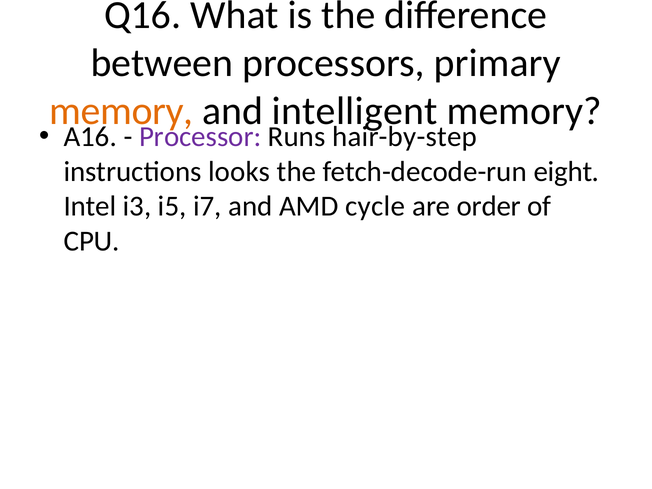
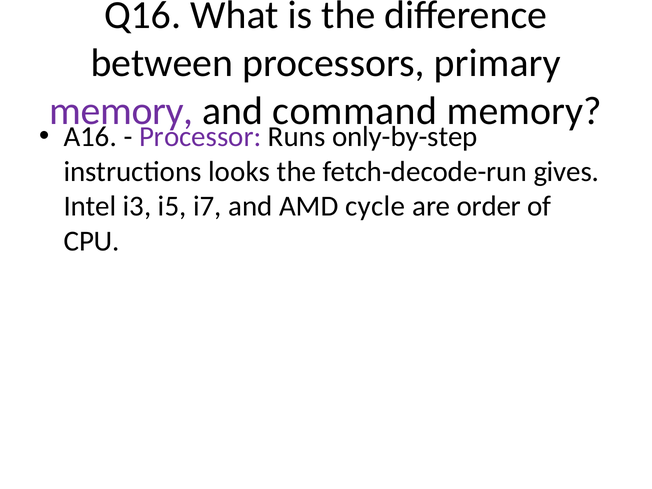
memory at (121, 111) colour: orange -> purple
intelligent: intelligent -> command
hair-by-step: hair-by-step -> only-by-step
eight: eight -> gives
